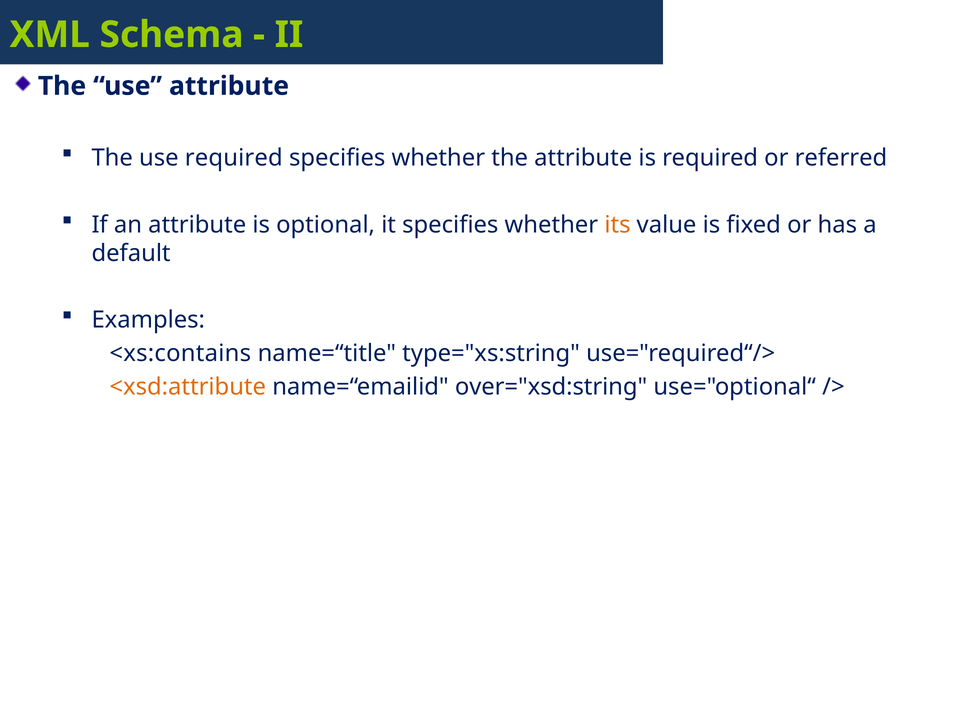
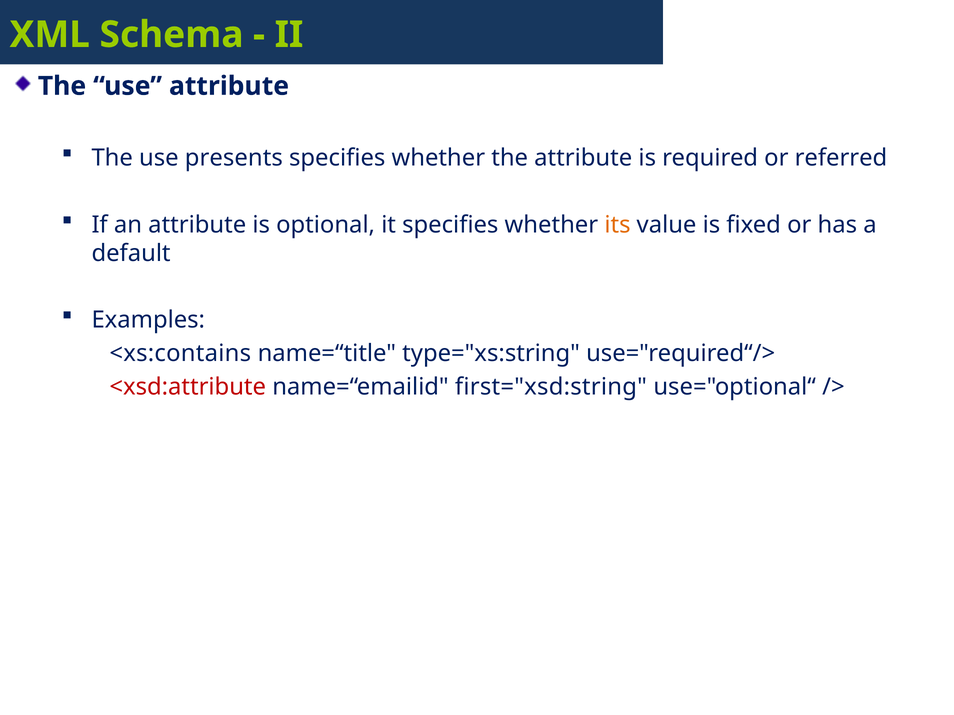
use required: required -> presents
<xsd:attribute colour: orange -> red
over="xsd:string: over="xsd:string -> first="xsd:string
